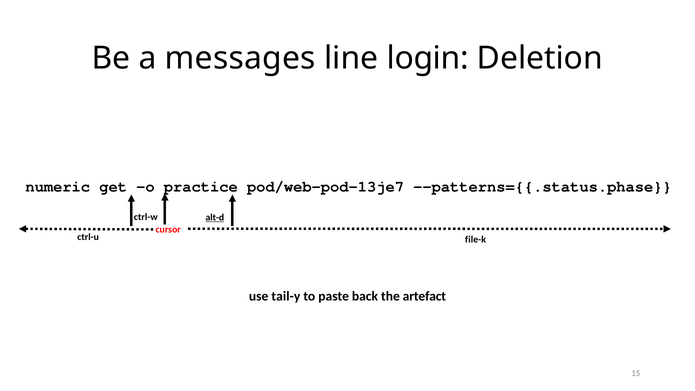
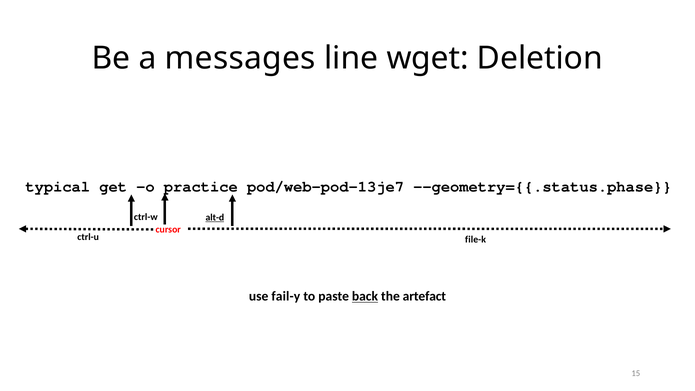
login: login -> wget
numeric: numeric -> typical
--patterns={{.status.phase: --patterns={{.status.phase -> --geometry={{.status.phase
tail-y: tail-y -> fail-y
back underline: none -> present
